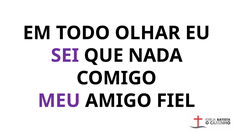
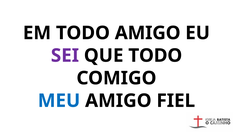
TODO OLHAR: OLHAR -> AMIGO
QUE NADA: NADA -> TODO
MEU colour: purple -> blue
